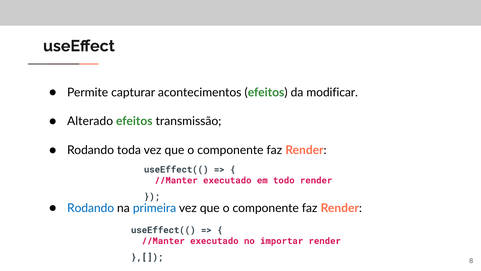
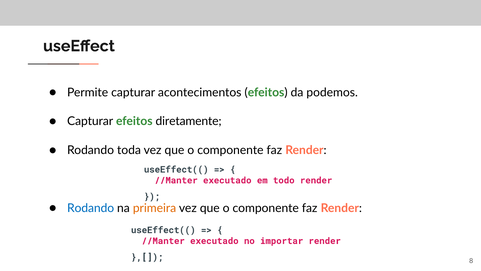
modificar: modificar -> podemos
Alterado at (90, 121): Alterado -> Capturar
transmissão: transmissão -> diretamente
primeira colour: blue -> orange
